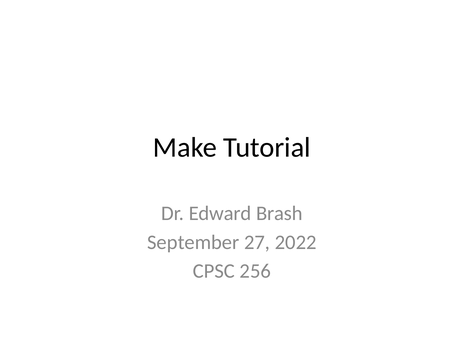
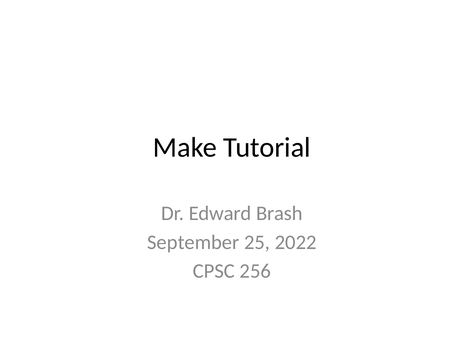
27: 27 -> 25
